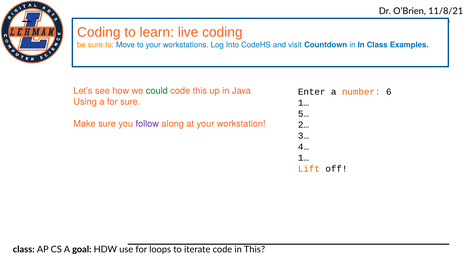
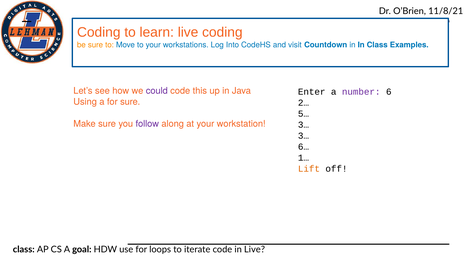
could colour: green -> purple
number colour: orange -> purple
1… at (303, 103): 1… -> 2…
2… at (303, 125): 2… -> 3…
4…: 4… -> 6…
in This: This -> Live
